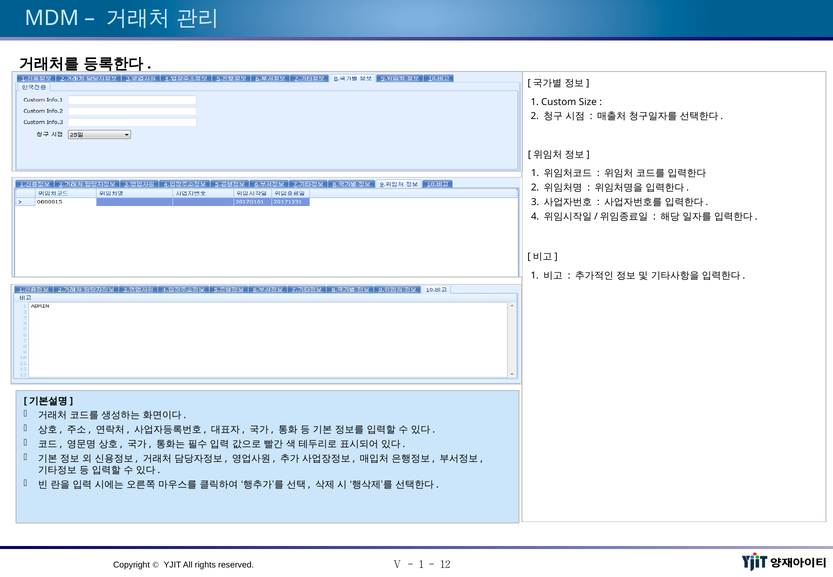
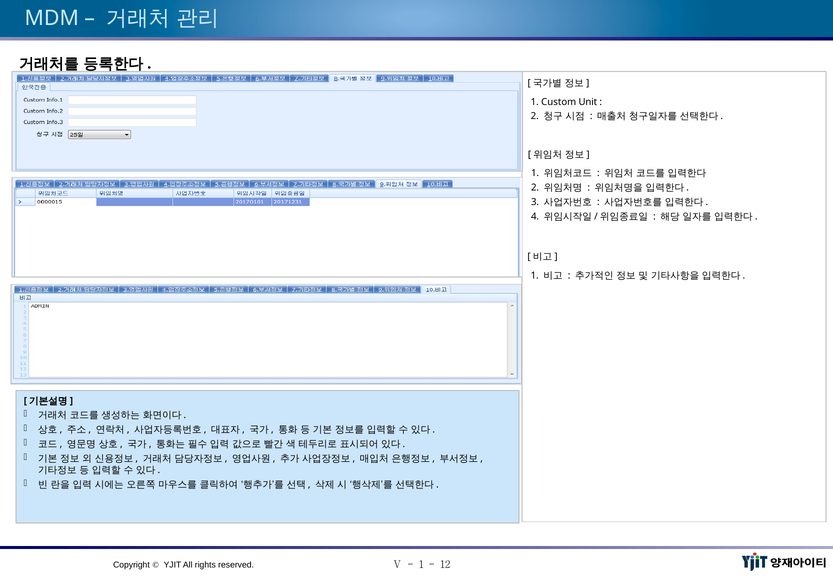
Size: Size -> Unit
